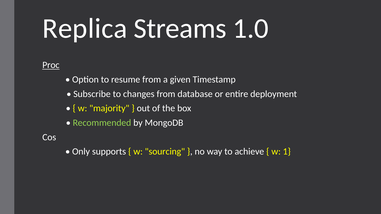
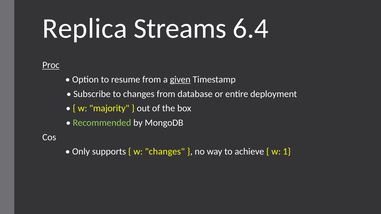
1.0: 1.0 -> 6.4
given underline: none -> present
w sourcing: sourcing -> changes
